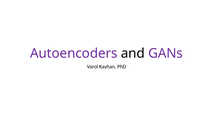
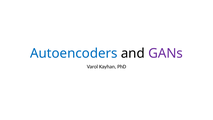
Autoencoders colour: purple -> blue
